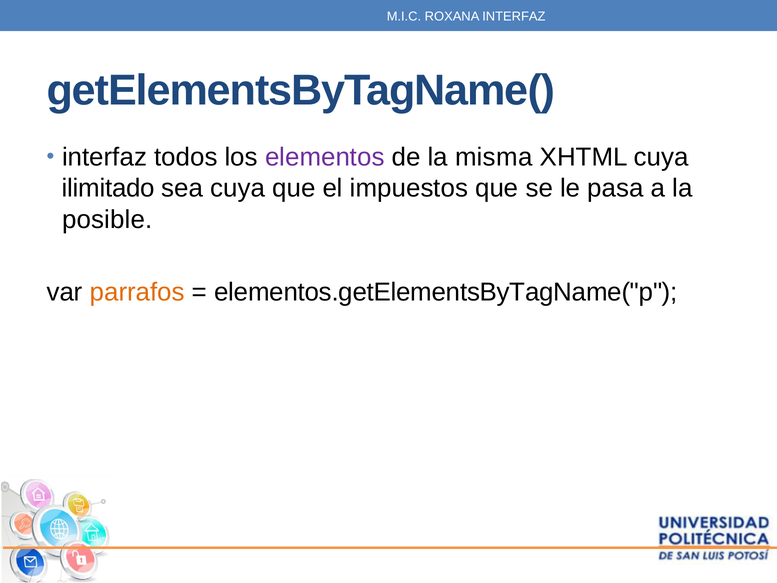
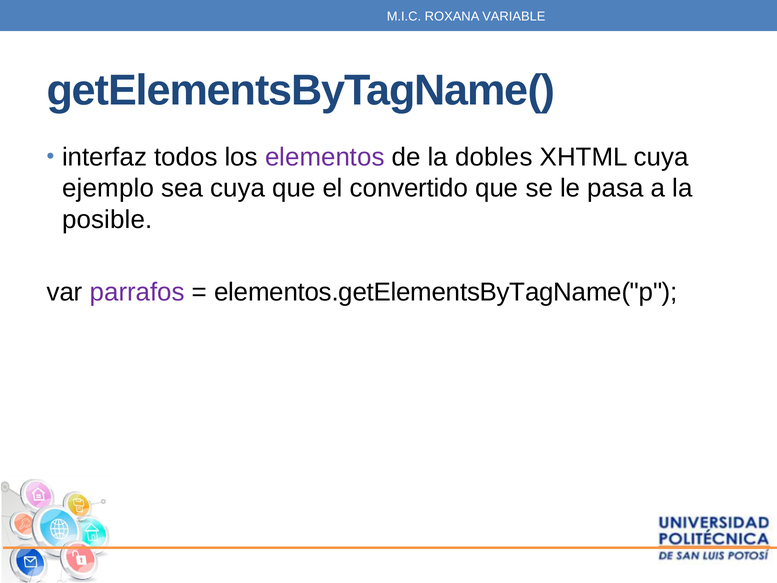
ROXANA INTERFAZ: INTERFAZ -> VARIABLE
misma: misma -> dobles
ilimitado: ilimitado -> ejemplo
impuestos: impuestos -> convertido
parrafos colour: orange -> purple
